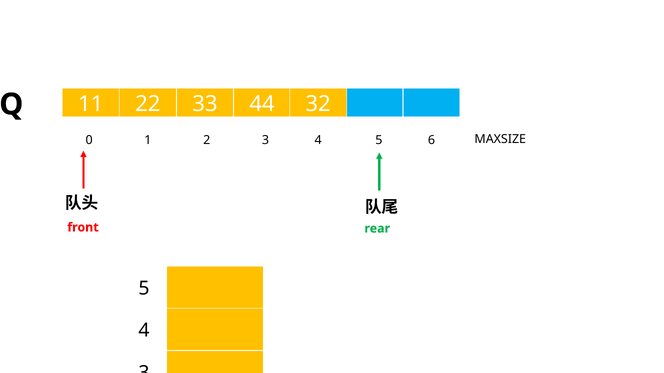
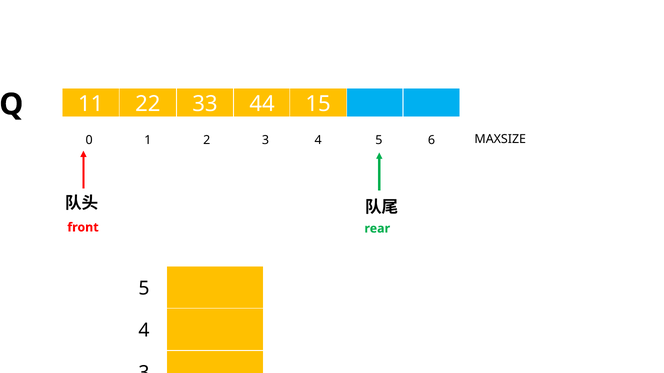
32: 32 -> 15
